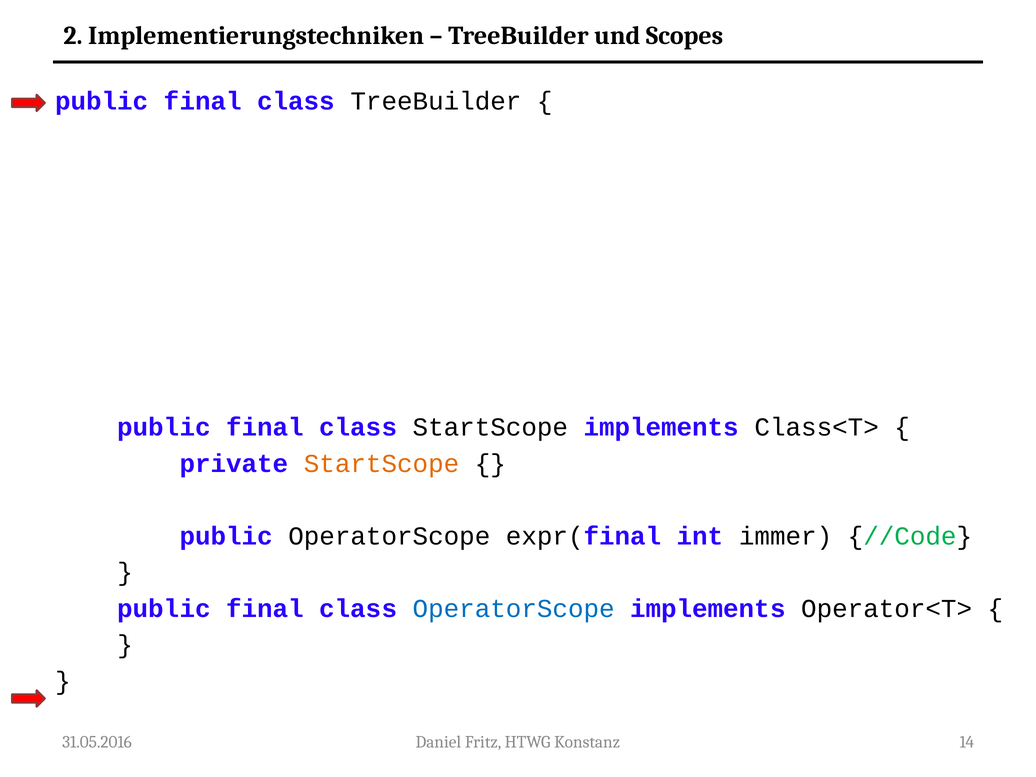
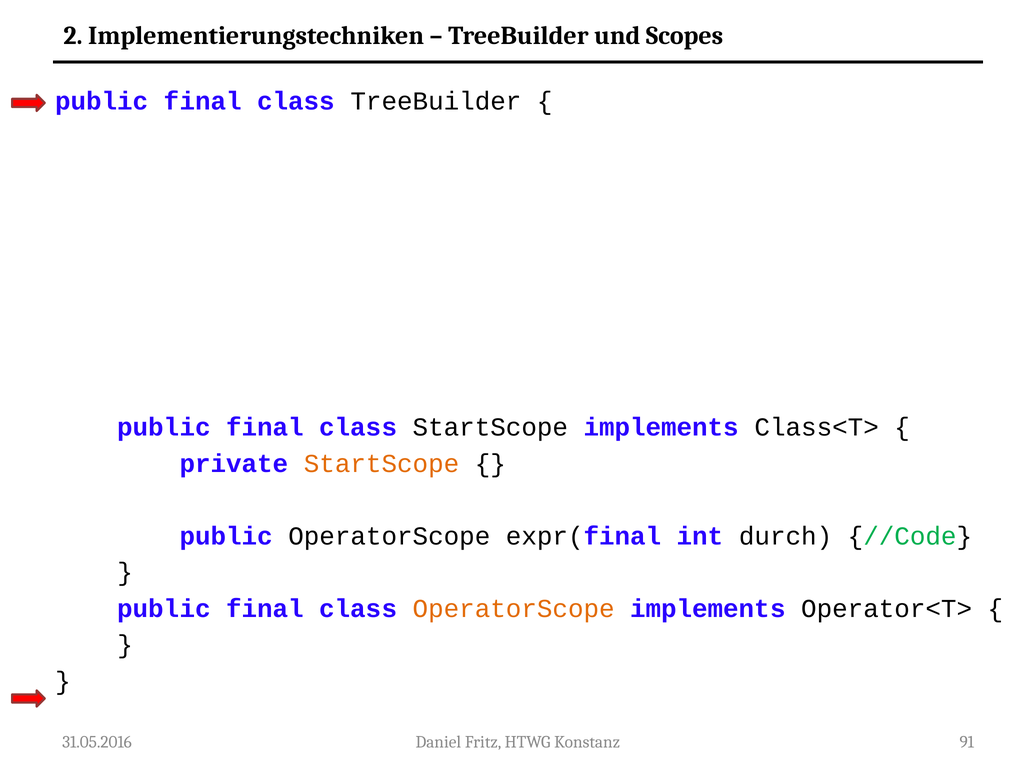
immer: immer -> durch
OperatorScope at (514, 609) colour: blue -> orange
14: 14 -> 91
